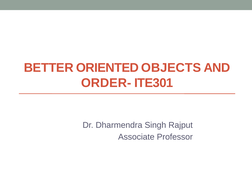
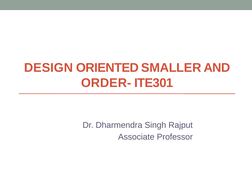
BETTER: BETTER -> DESIGN
OBJECTS: OBJECTS -> SMALLER
